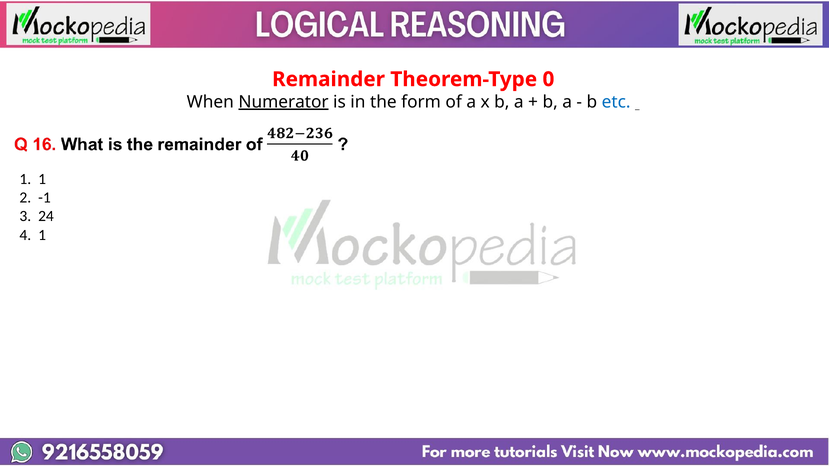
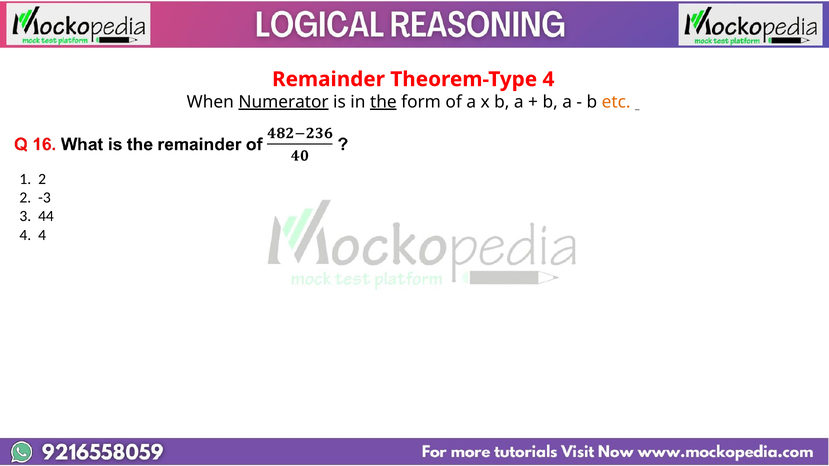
Theorem-Type 0: 0 -> 4
the underline: none -> present
etc colour: blue -> orange
1 1: 1 -> 2
-1: -1 -> -3
24: 24 -> 44
4 1: 1 -> 4
